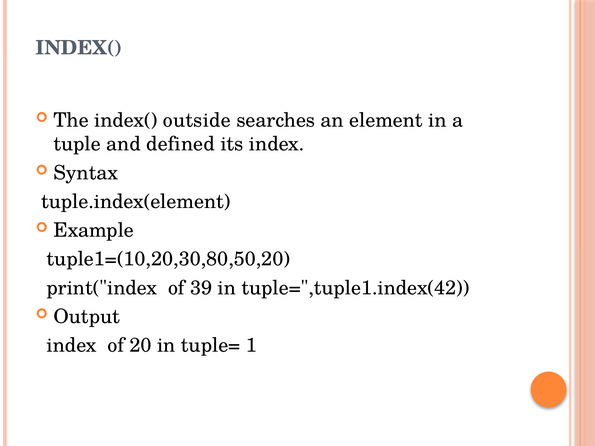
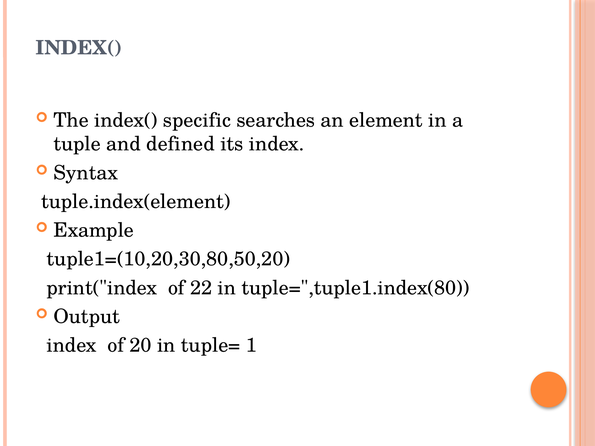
outside: outside -> specific
39: 39 -> 22
tuple=",tuple1.index(42: tuple=",tuple1.index(42 -> tuple=",tuple1.index(80
